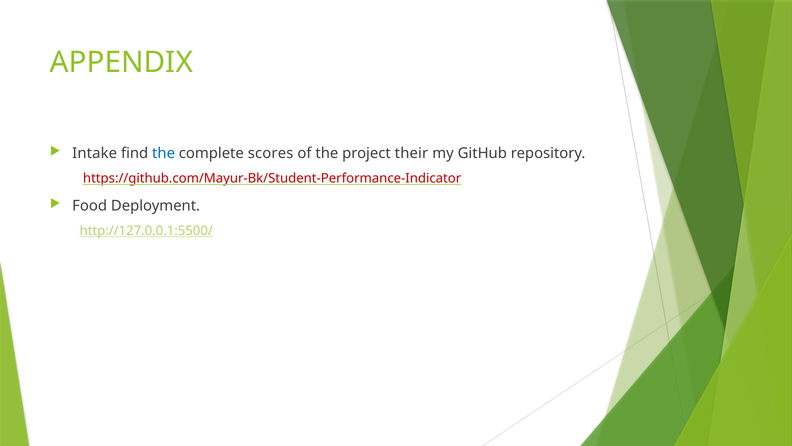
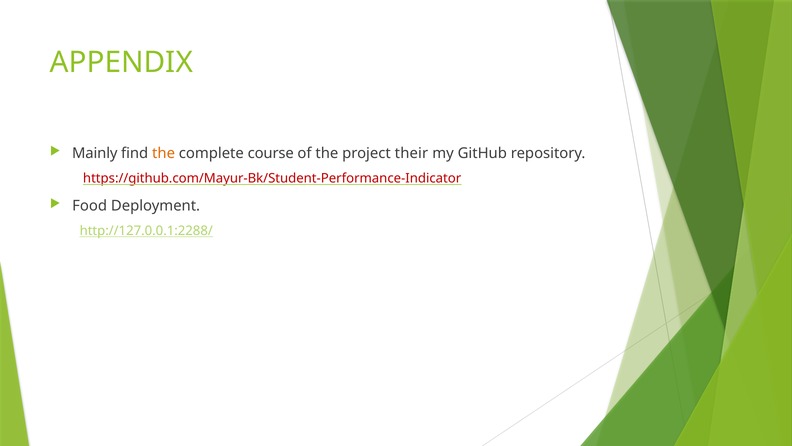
Intake: Intake -> Mainly
the at (164, 153) colour: blue -> orange
scores: scores -> course
http://127.0.0.1:5500/: http://127.0.0.1:5500/ -> http://127.0.0.1:2288/
